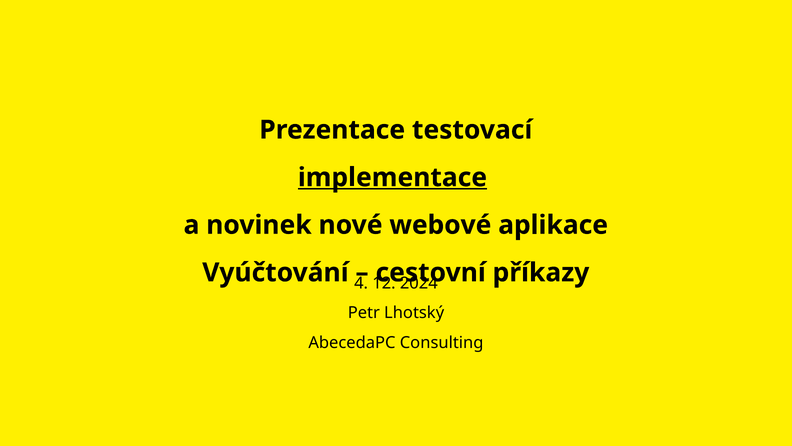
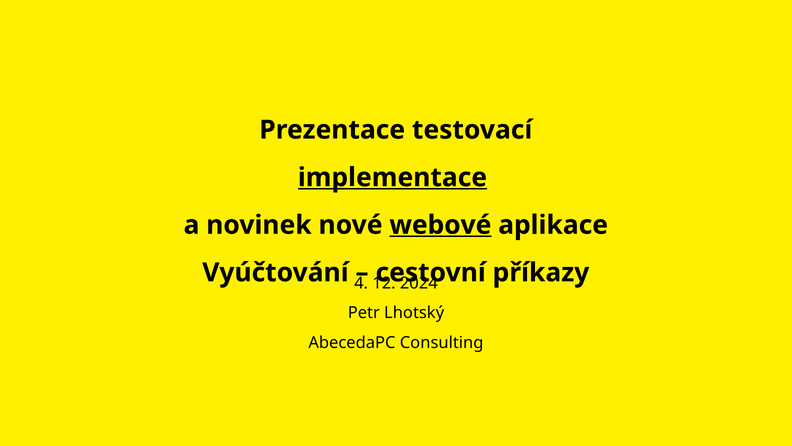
webové underline: none -> present
